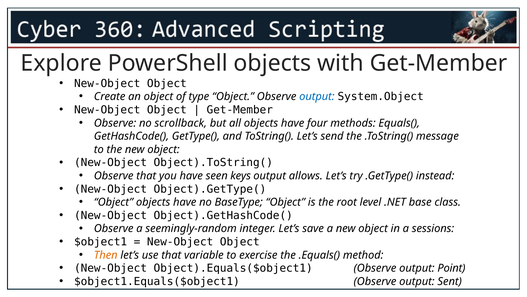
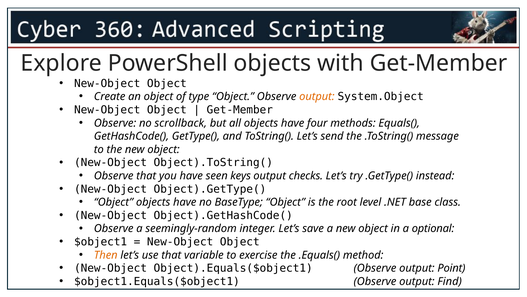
output at (317, 96) colour: blue -> orange
allows: allows -> checks
sessions: sessions -> optional
Sent: Sent -> Find
